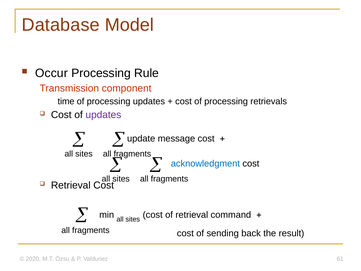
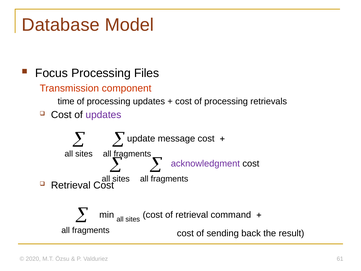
Occur: Occur -> Focus
Rule: Rule -> Files
acknowledgment colour: blue -> purple
